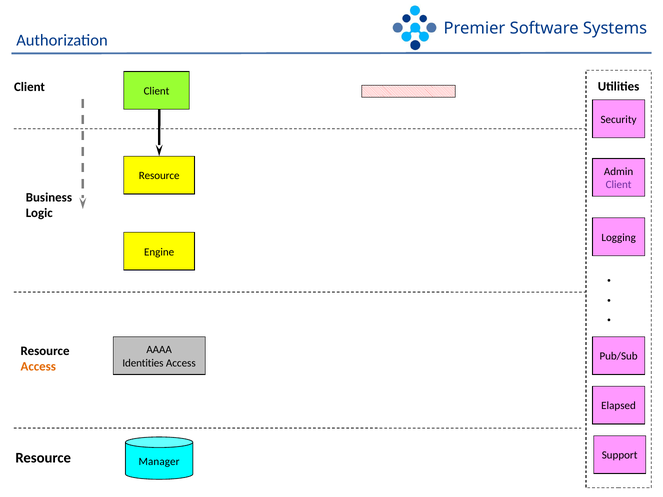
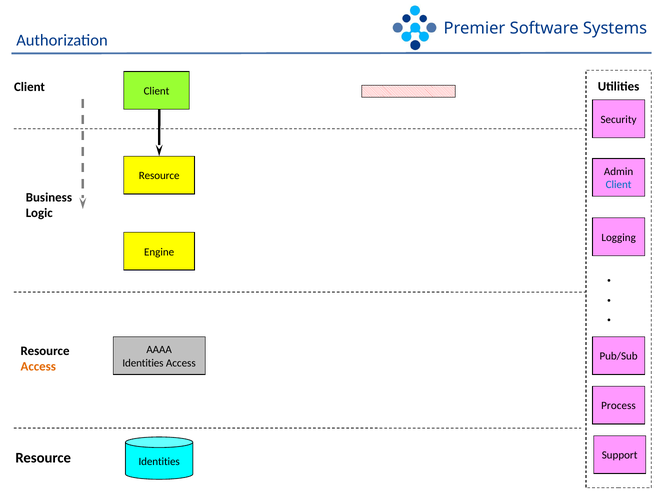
Client at (619, 185) colour: purple -> blue
Elapsed: Elapsed -> Process
Manager at (159, 462): Manager -> Identities
